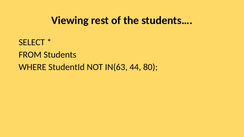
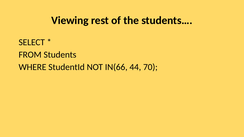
IN(63: IN(63 -> IN(66
80: 80 -> 70
